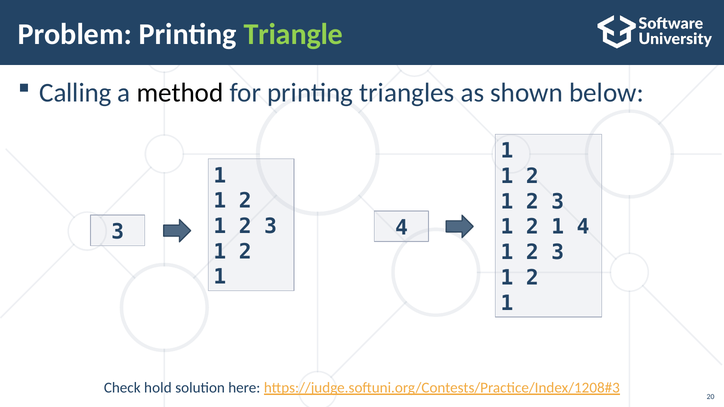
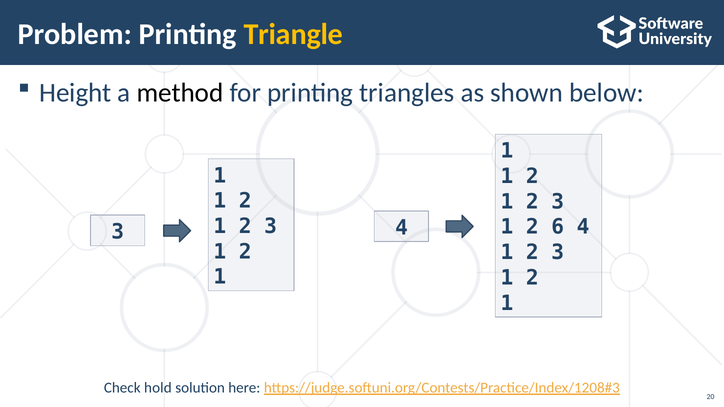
Triangle colour: light green -> yellow
Calling: Calling -> Height
1 at (558, 227): 1 -> 6
